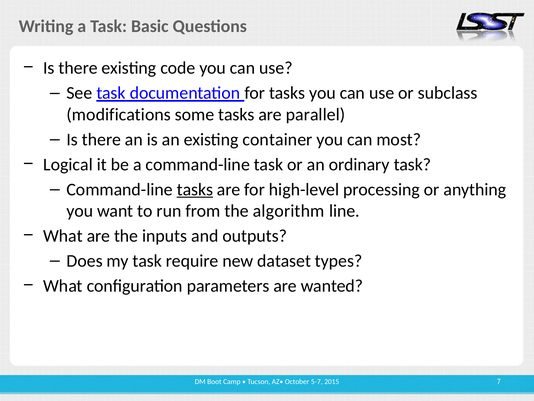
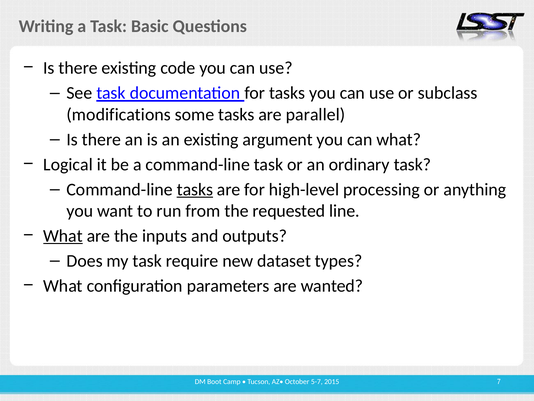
container: container -> argument
can most: most -> what
algorithm: algorithm -> requested
What at (63, 236) underline: none -> present
